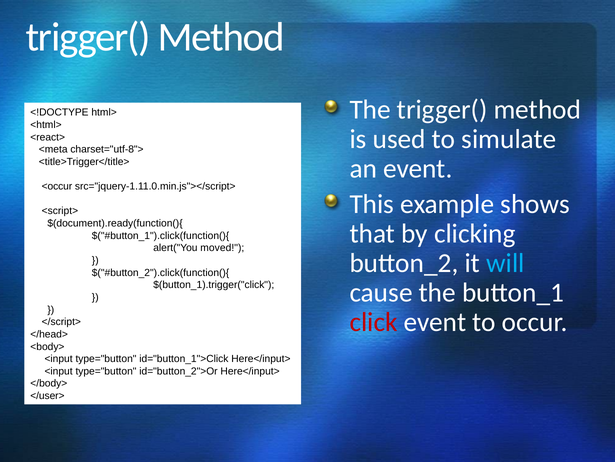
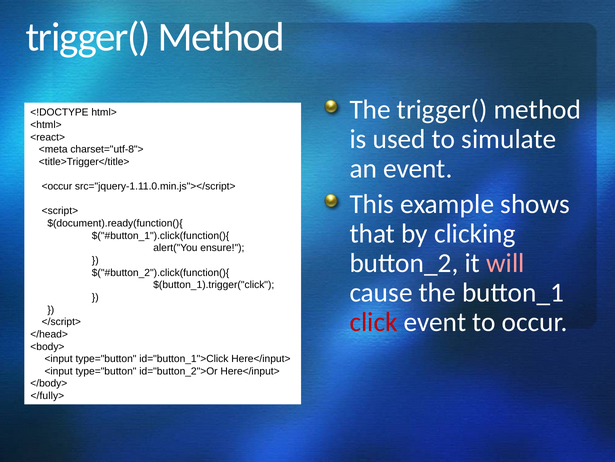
moved: moved -> ensure
will colour: light blue -> pink
</user>: </user> -> </fully>
